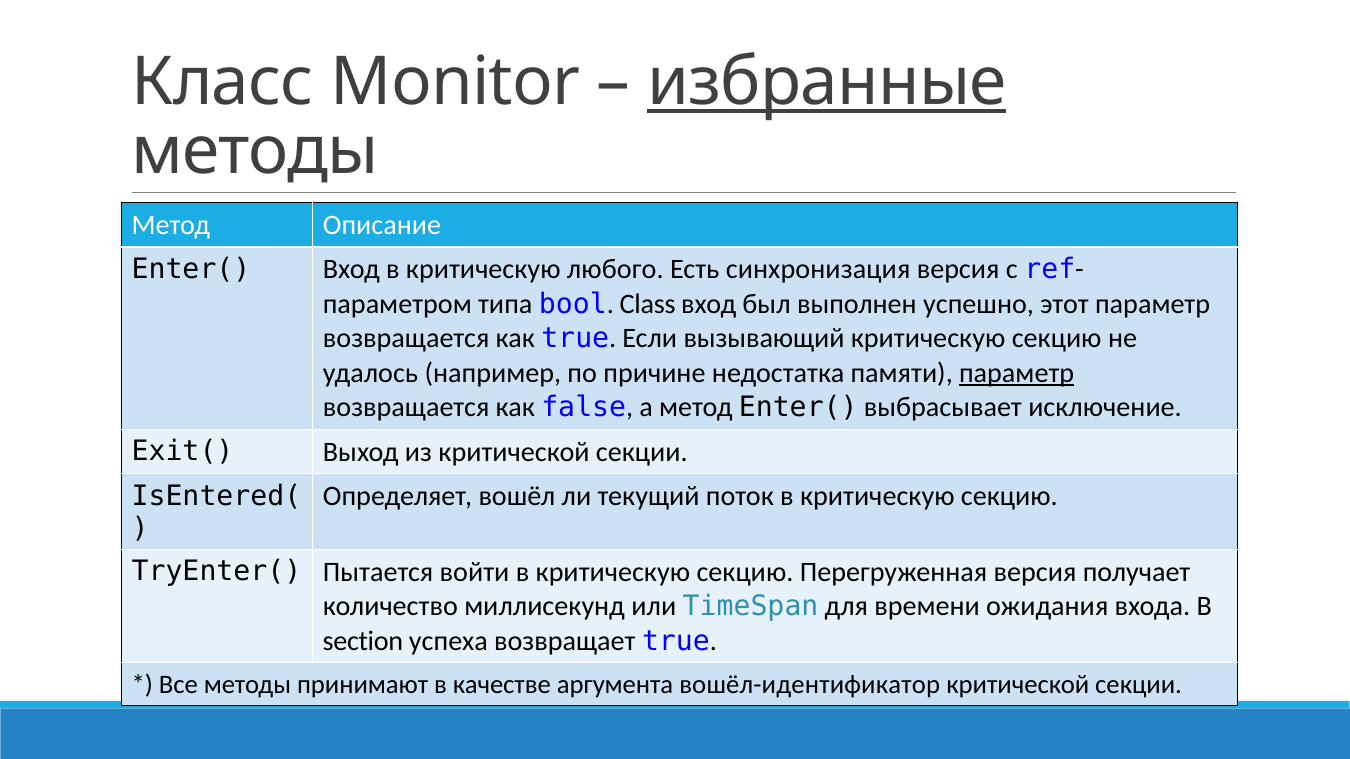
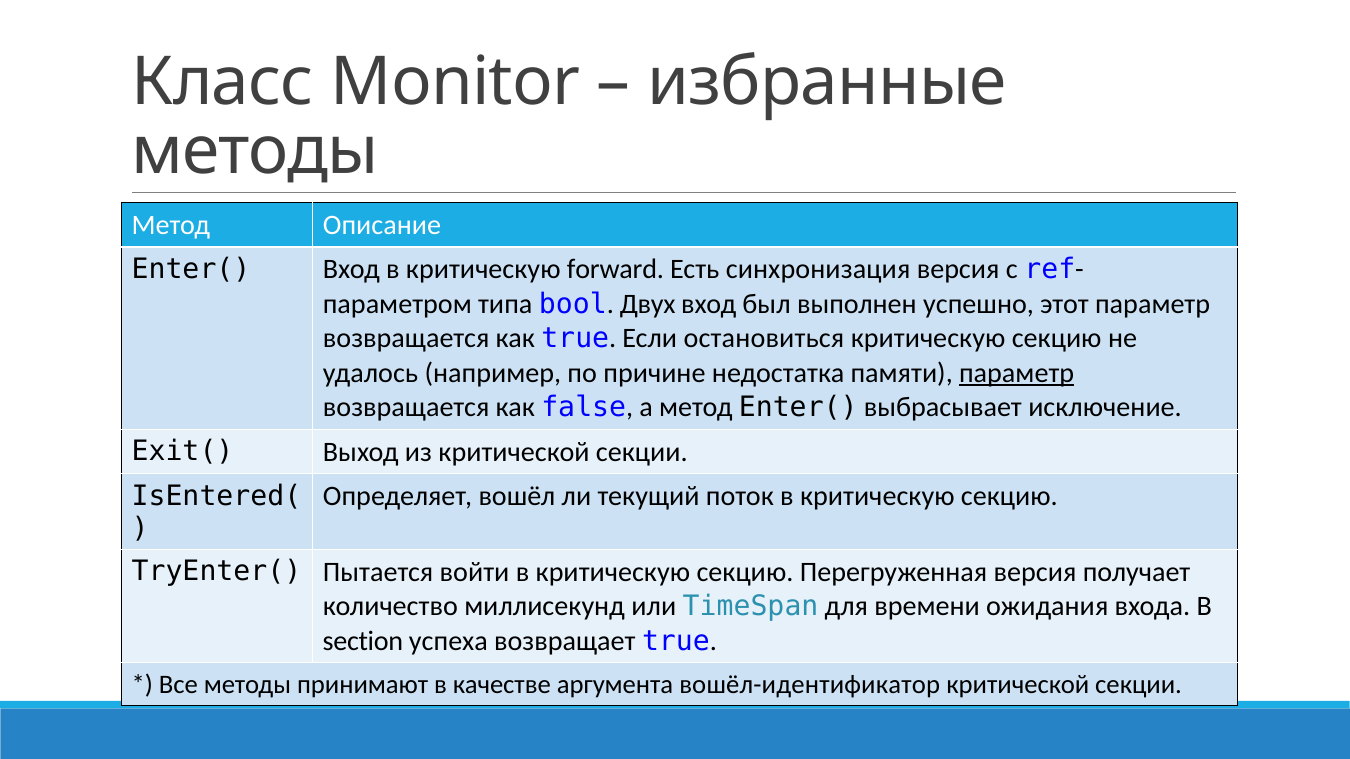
избранные underline: present -> none
любого: любого -> forward
Class: Class -> Двух
вызывающий: вызывающий -> остановиться
